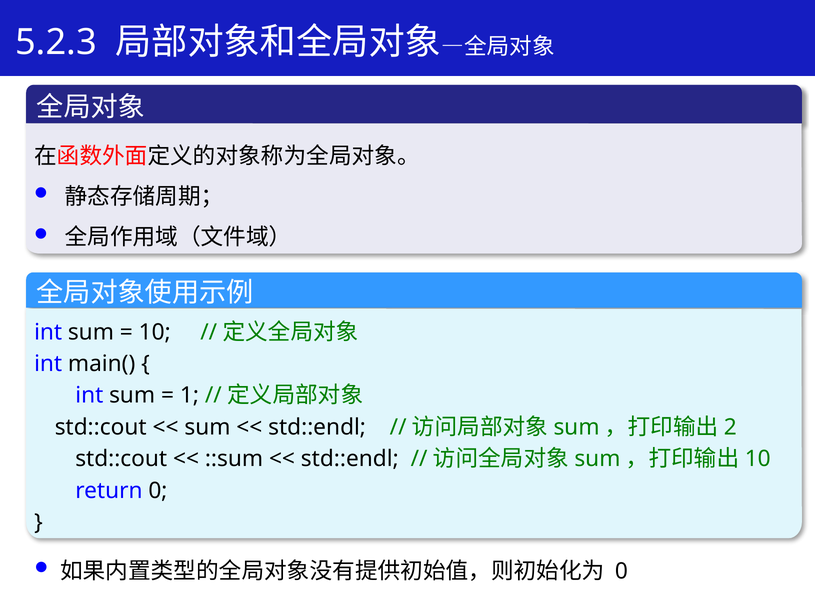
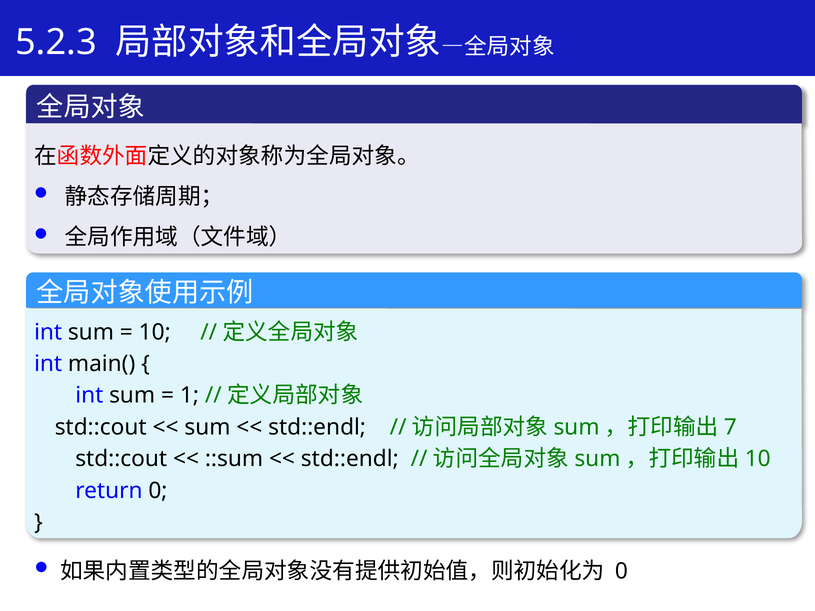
2: 2 -> 7
